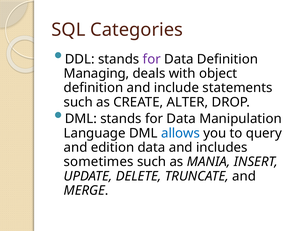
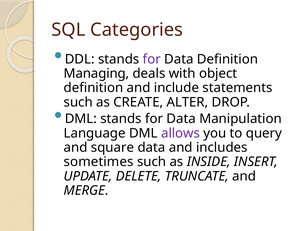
allows colour: blue -> purple
edition: edition -> square
MANIA: MANIA -> INSIDE
